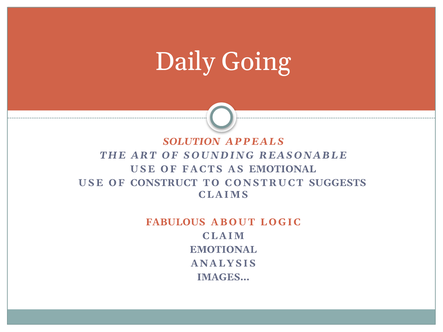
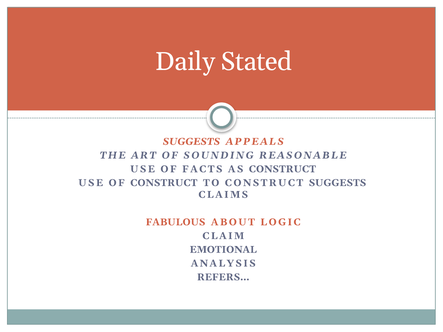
Going: Going -> Stated
SOLUTION at (191, 142): SOLUTION -> SUGGESTS
AS EMOTIONAL: EMOTIONAL -> CONSTRUCT
IMAGES…: IMAGES… -> REFERS…
